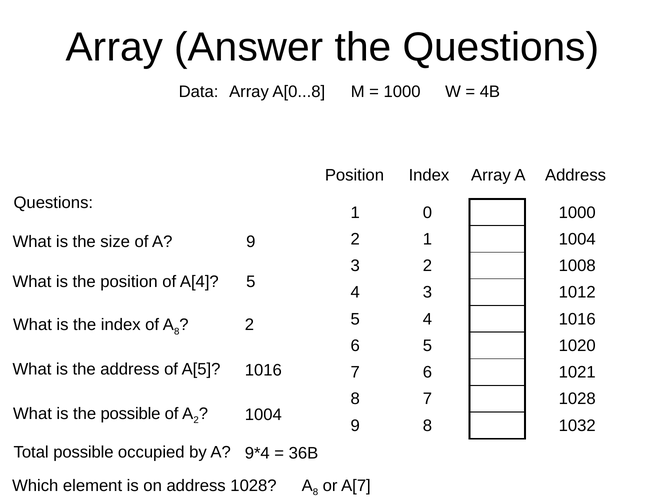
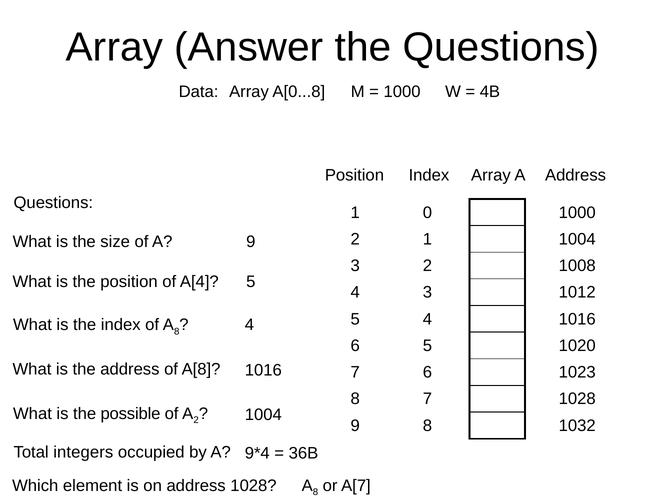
2 at (249, 325): 2 -> 4
A[5: A[5 -> A[8
1021: 1021 -> 1023
Total possible: possible -> integers
